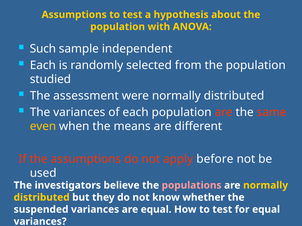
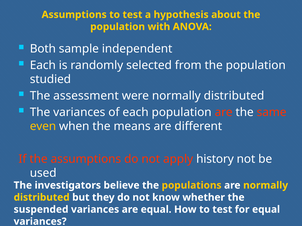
Such: Such -> Both
before: before -> history
populations colour: pink -> yellow
